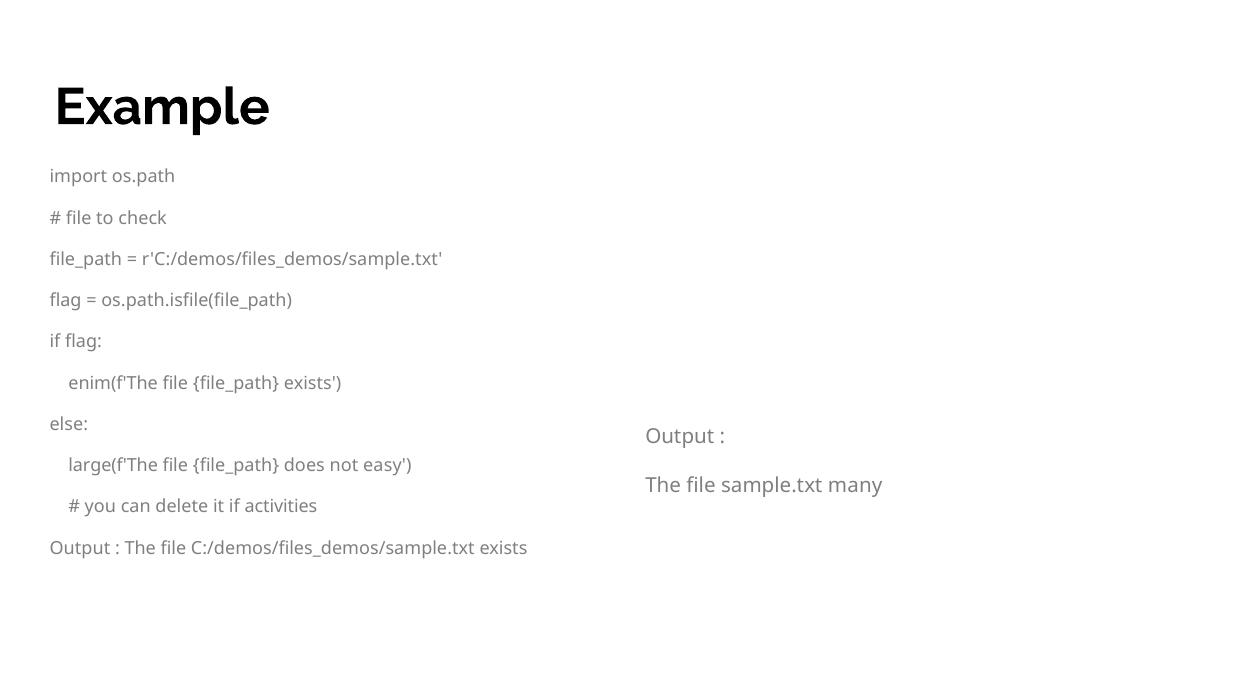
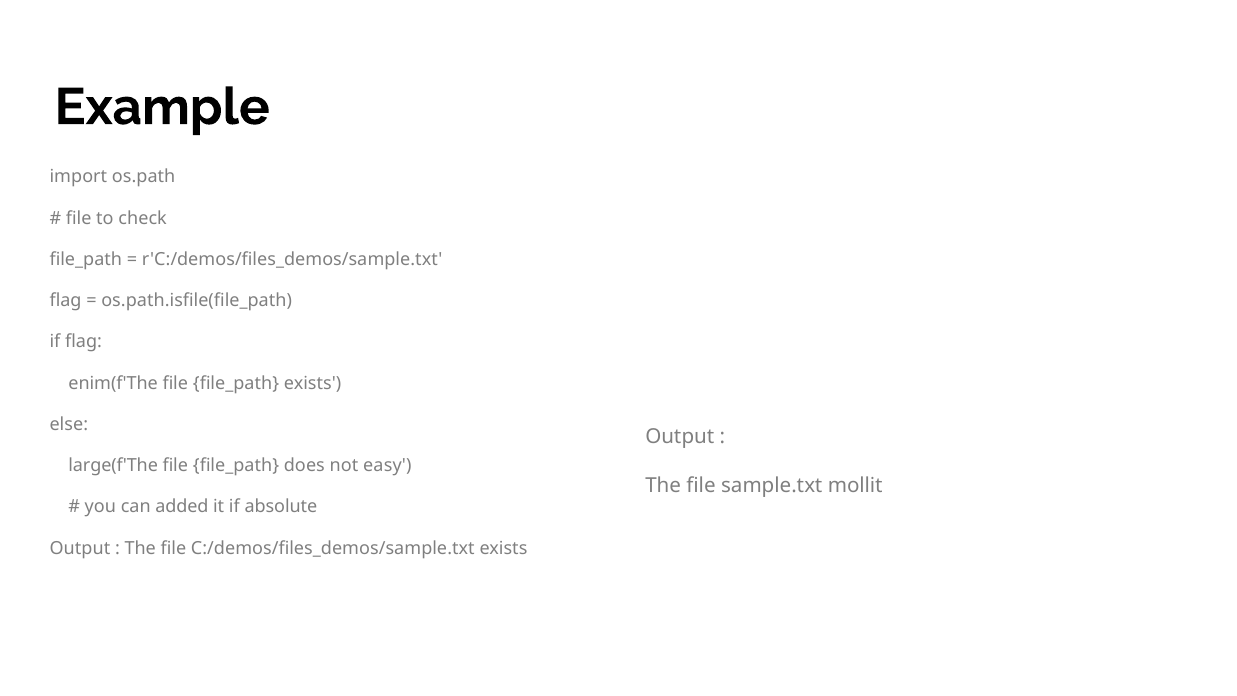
many: many -> mollit
delete: delete -> added
activities: activities -> absolute
